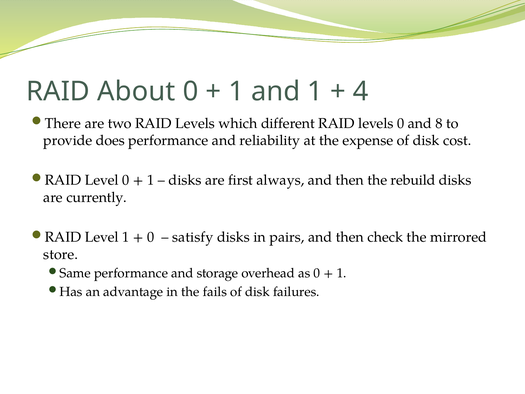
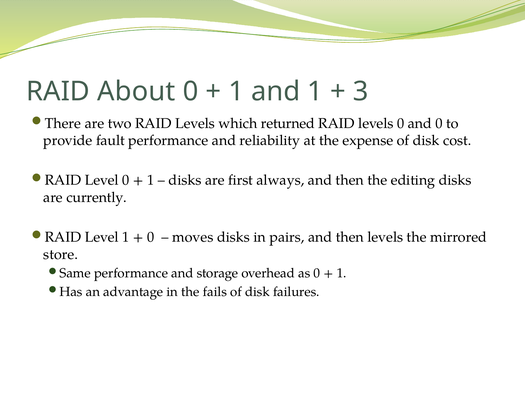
4: 4 -> 3
different: different -> returned
and 8: 8 -> 0
does: does -> fault
rebuild: rebuild -> editing
satisfy: satisfy -> moves
then check: check -> levels
